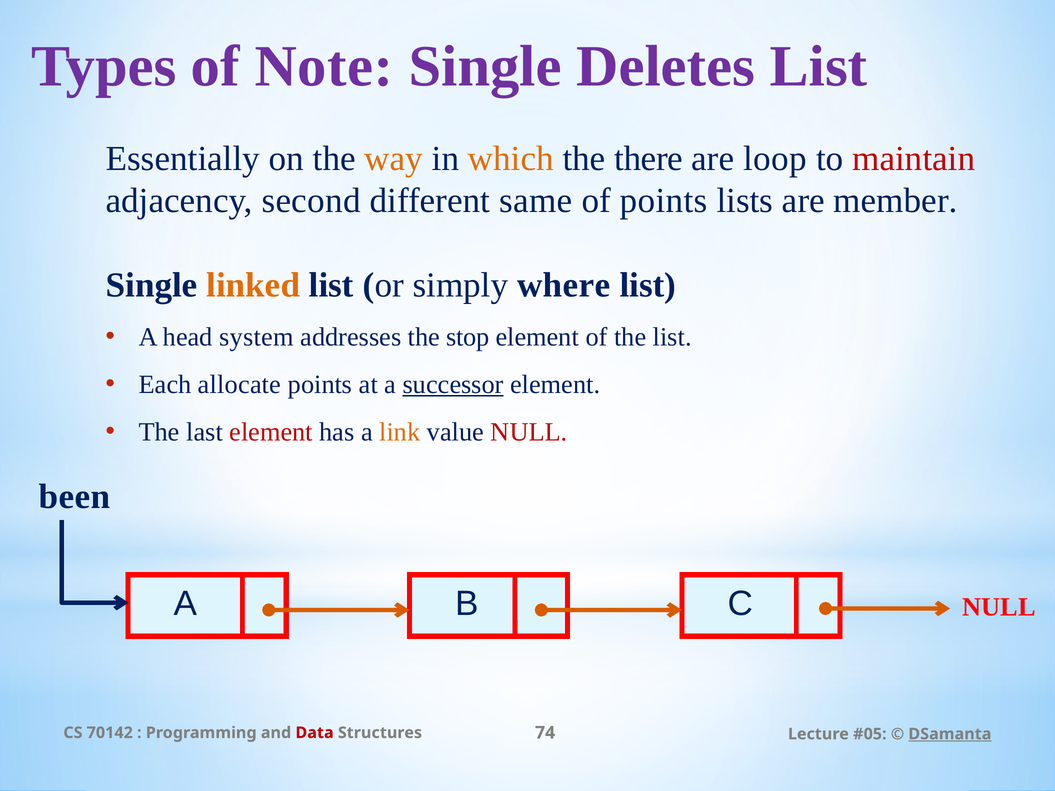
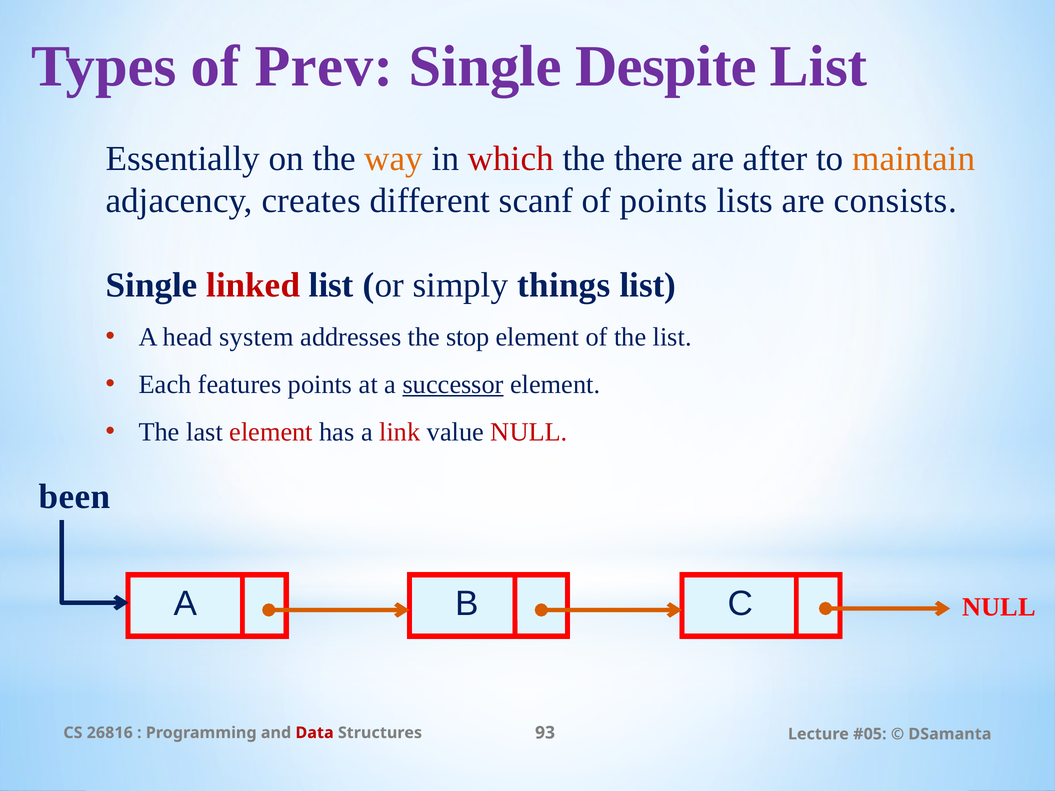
Note: Note -> Prev
Deletes: Deletes -> Despite
which colour: orange -> red
loop: loop -> after
maintain colour: red -> orange
second: second -> creates
same: same -> scanf
member: member -> consists
linked colour: orange -> red
where: where -> things
allocate: allocate -> features
link colour: orange -> red
70142: 70142 -> 26816
74: 74 -> 93
DSamanta underline: present -> none
